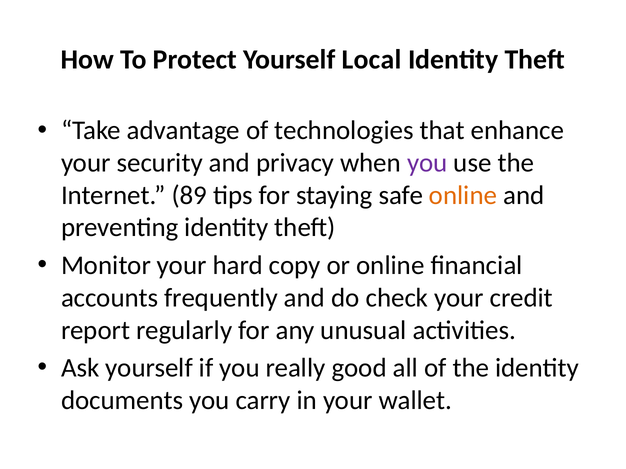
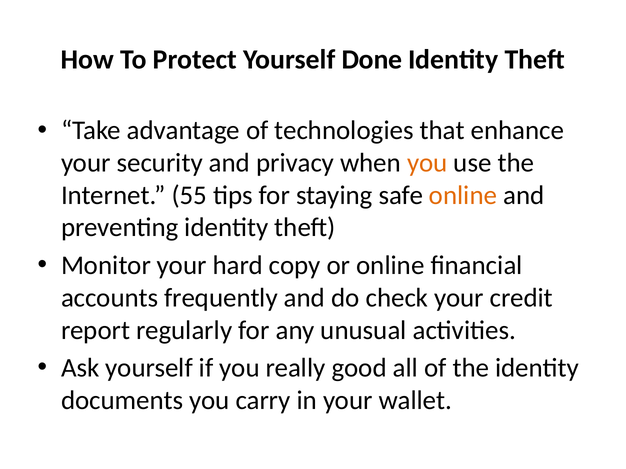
Local: Local -> Done
you at (427, 163) colour: purple -> orange
89: 89 -> 55
